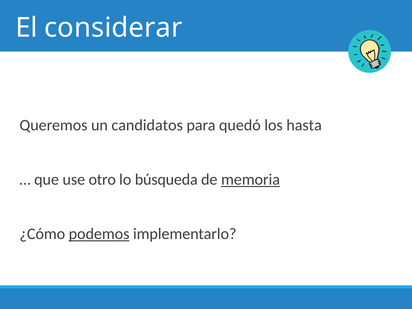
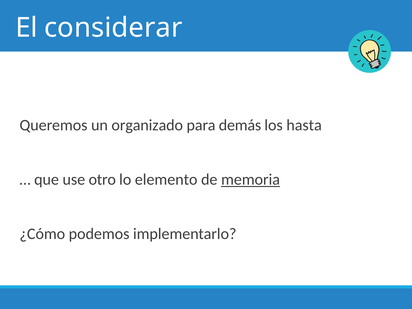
candidatos: candidatos -> organizado
quedó: quedó -> demás
búsqueda: búsqueda -> elemento
podemos underline: present -> none
